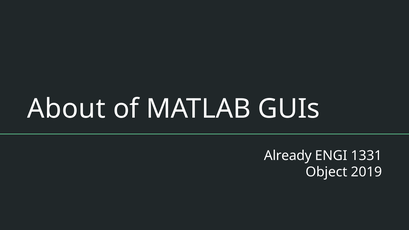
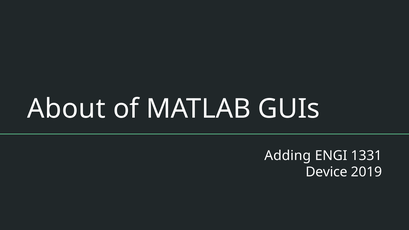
Already: Already -> Adding
Object: Object -> Device
